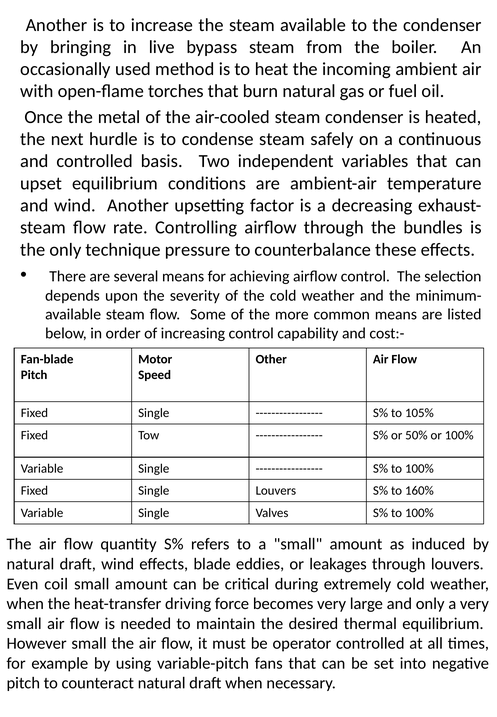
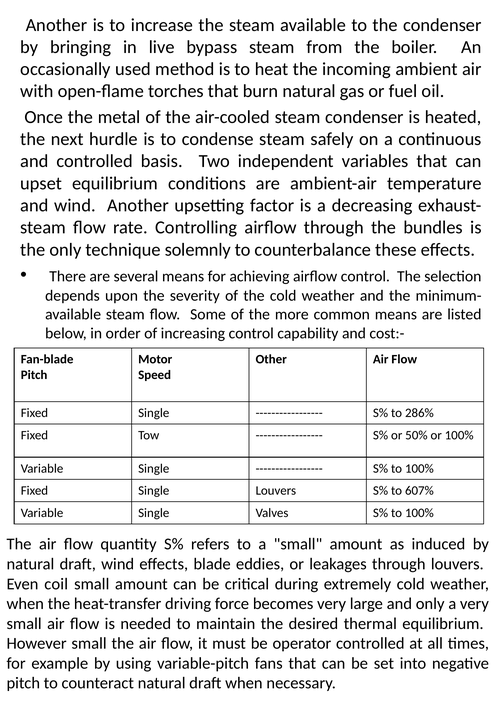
pressure: pressure -> solemnly
105%: 105% -> 286%
160%: 160% -> 607%
